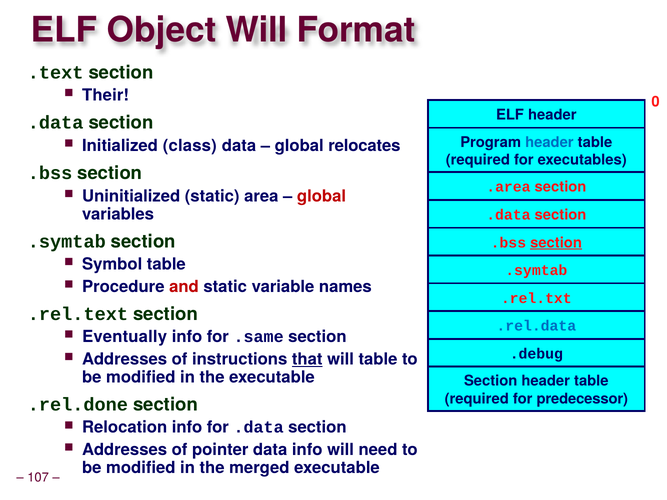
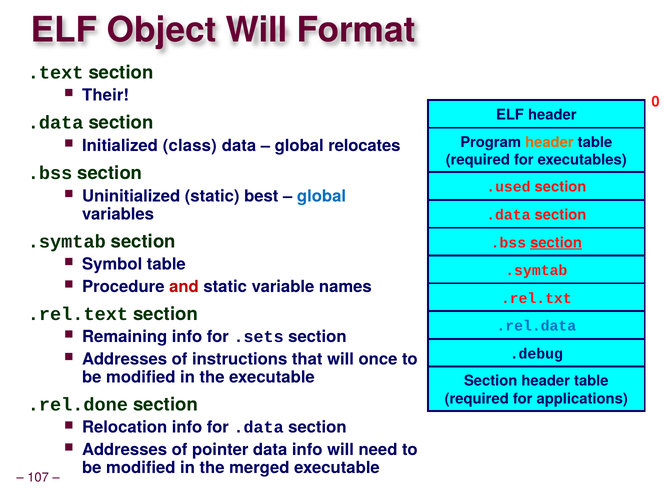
header at (549, 142) colour: blue -> orange
.area: .area -> .used
area: area -> best
global at (322, 196) colour: red -> blue
Eventually: Eventually -> Remaining
.same: .same -> .sets
that underline: present -> none
will table: table -> once
predecessor: predecessor -> applications
